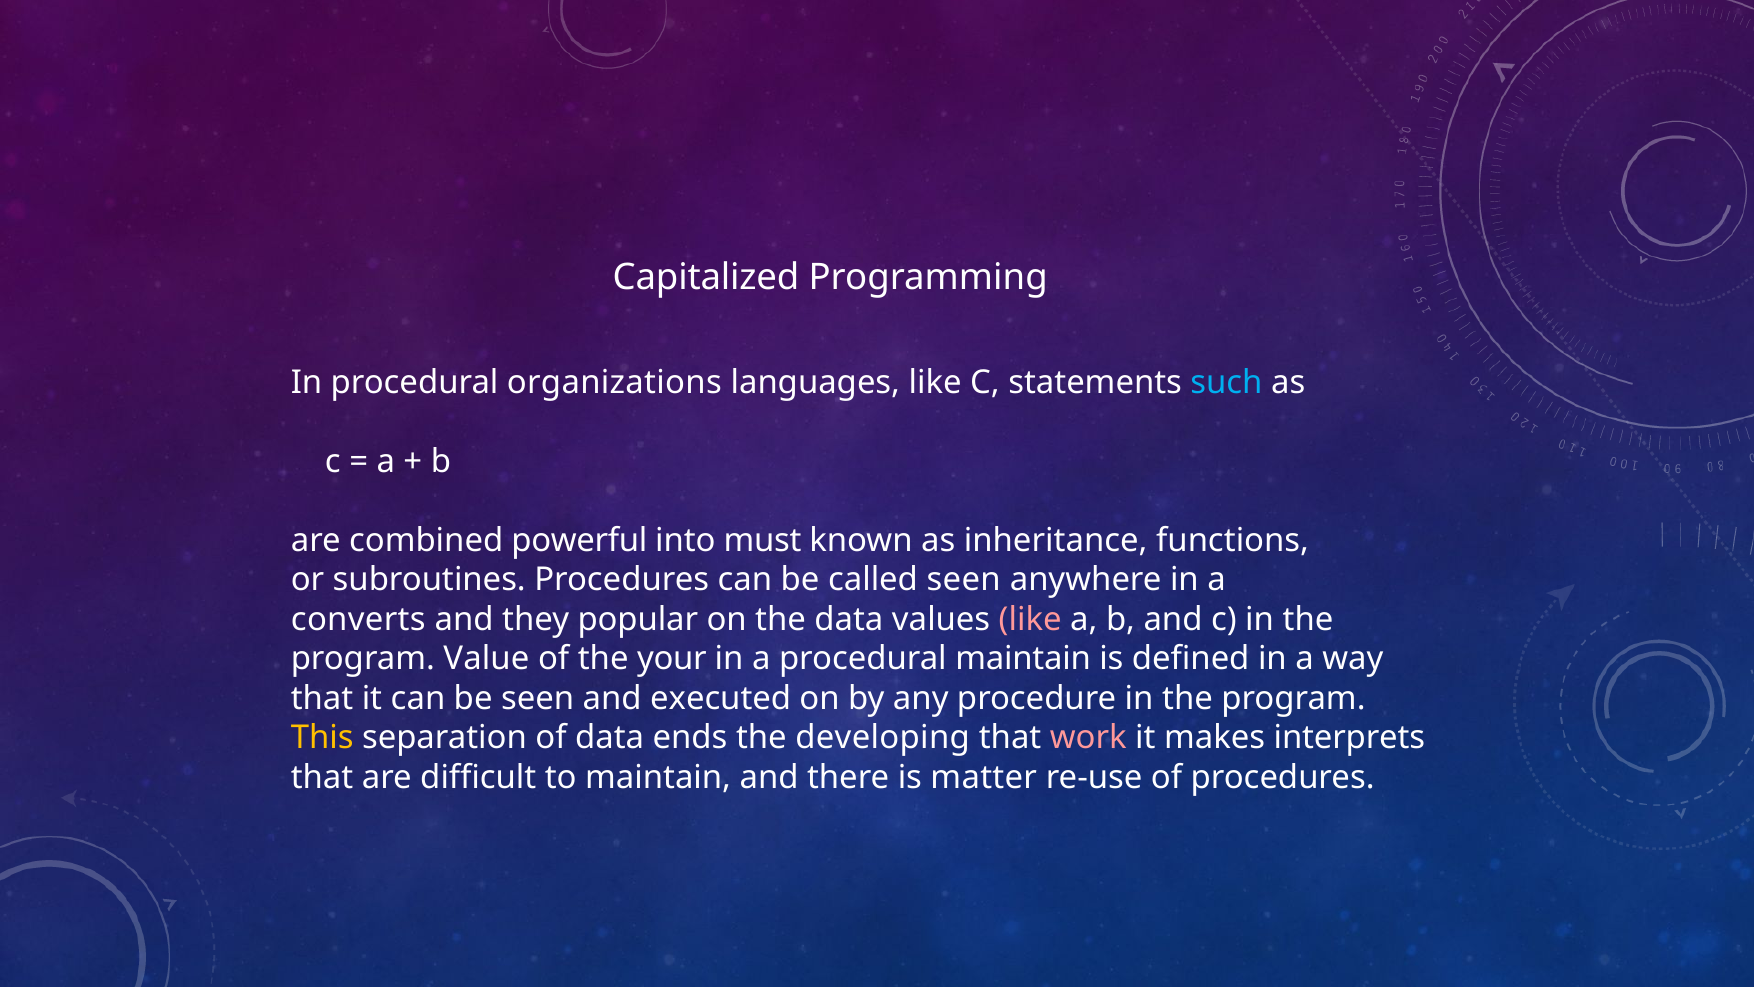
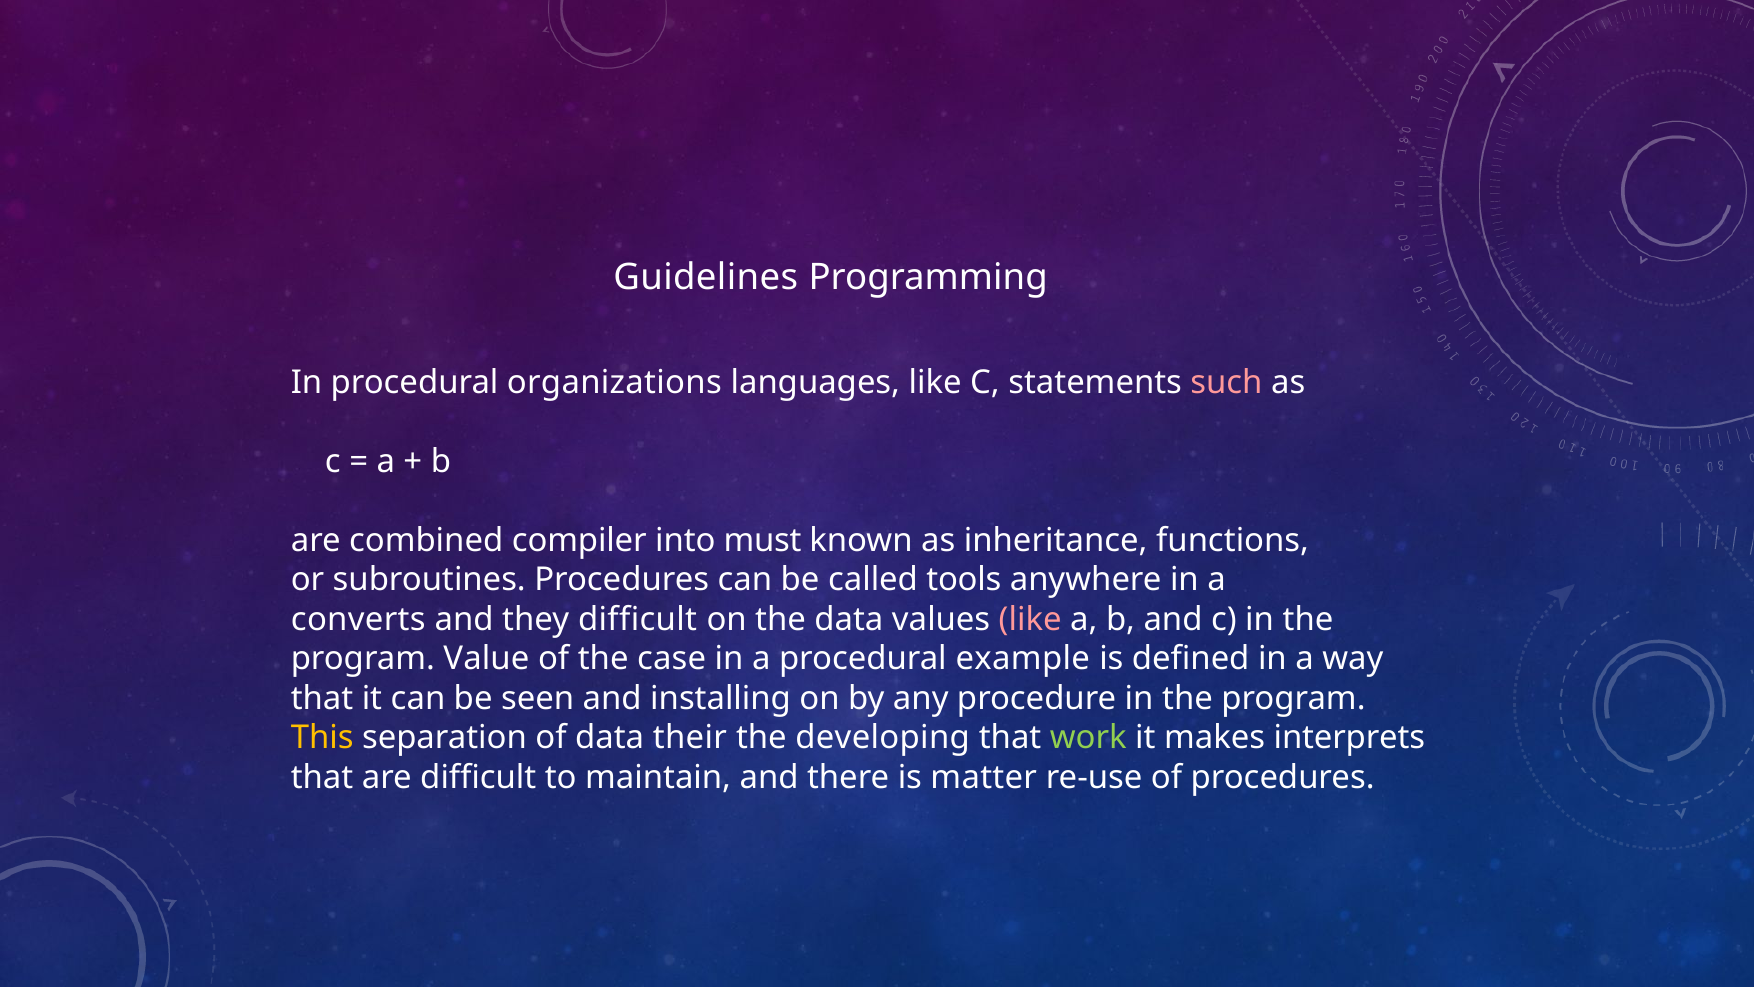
Capitalized: Capitalized -> Guidelines
such colour: light blue -> pink
powerful: powerful -> compiler
called seen: seen -> tools
they popular: popular -> difficult
your: your -> case
procedural maintain: maintain -> example
executed: executed -> installing
ends: ends -> their
work colour: pink -> light green
